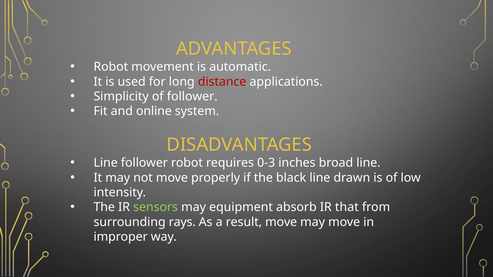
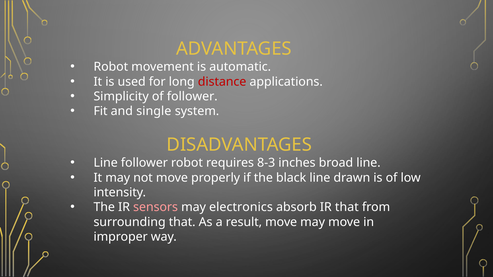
online: online -> single
0-3: 0-3 -> 8-3
sensors colour: light green -> pink
equipment: equipment -> electronics
surrounding rays: rays -> that
